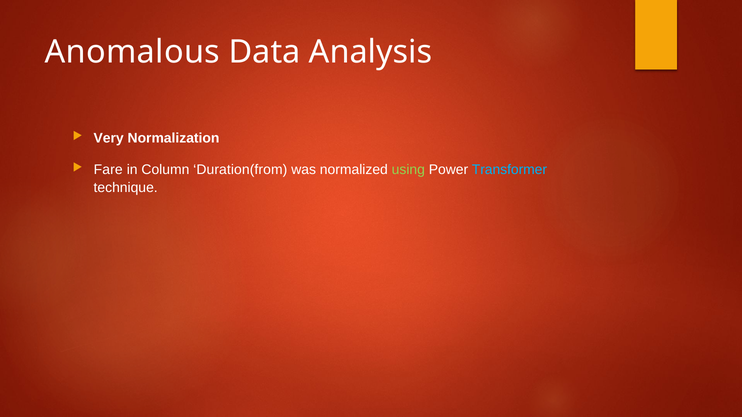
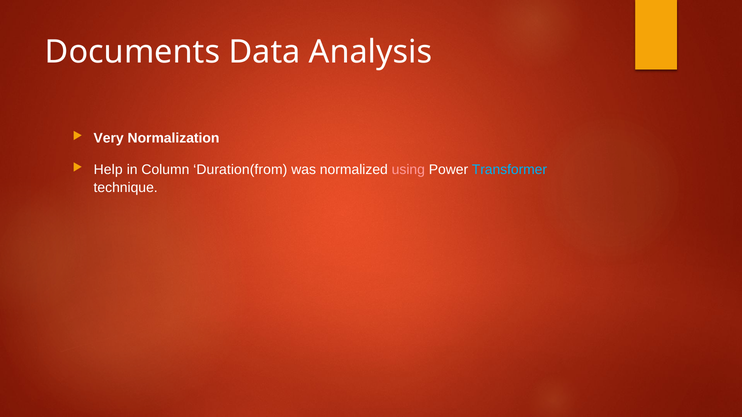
Anomalous: Anomalous -> Documents
Fare: Fare -> Help
using colour: light green -> pink
